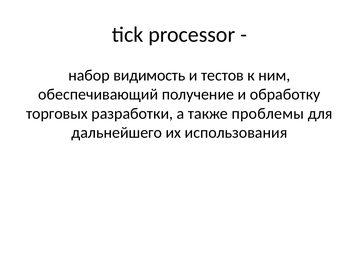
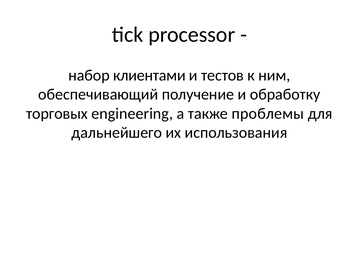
видимость: видимость -> клиентами
разработки: разработки -> engineering
